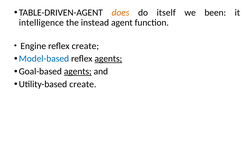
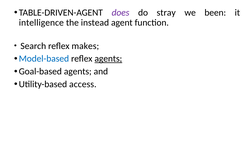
does colour: orange -> purple
itself: itself -> stray
Engine: Engine -> Search
reflex create: create -> makes
agents at (78, 71) underline: present -> none
Utility-based create: create -> access
